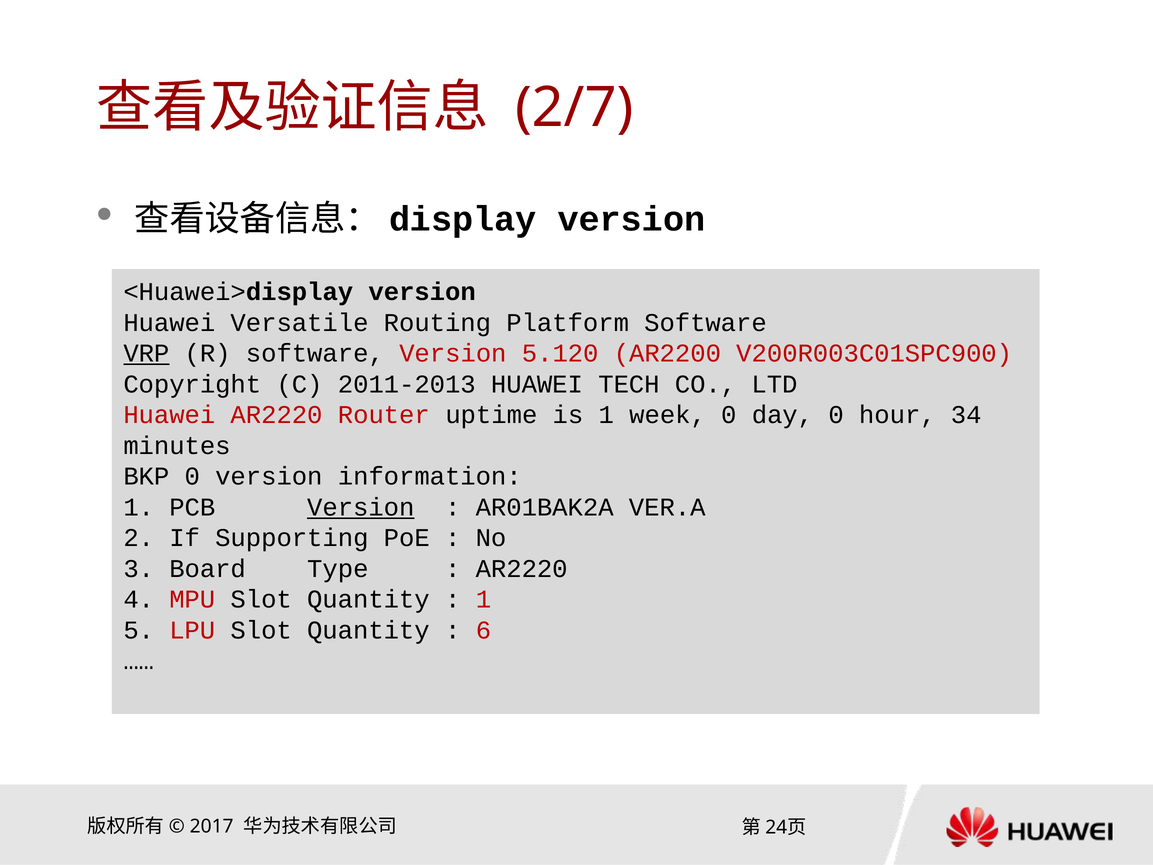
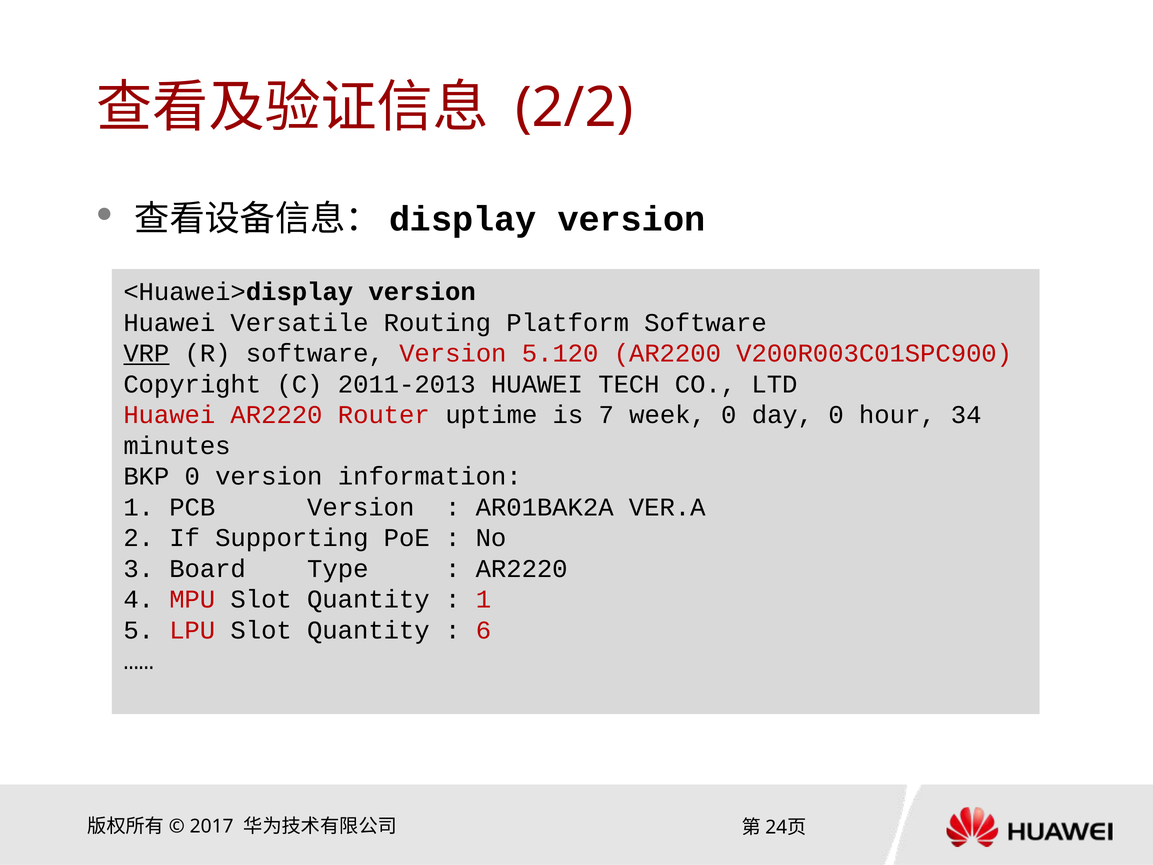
2/7: 2/7 -> 2/2
is 1: 1 -> 7
Version at (361, 507) underline: present -> none
